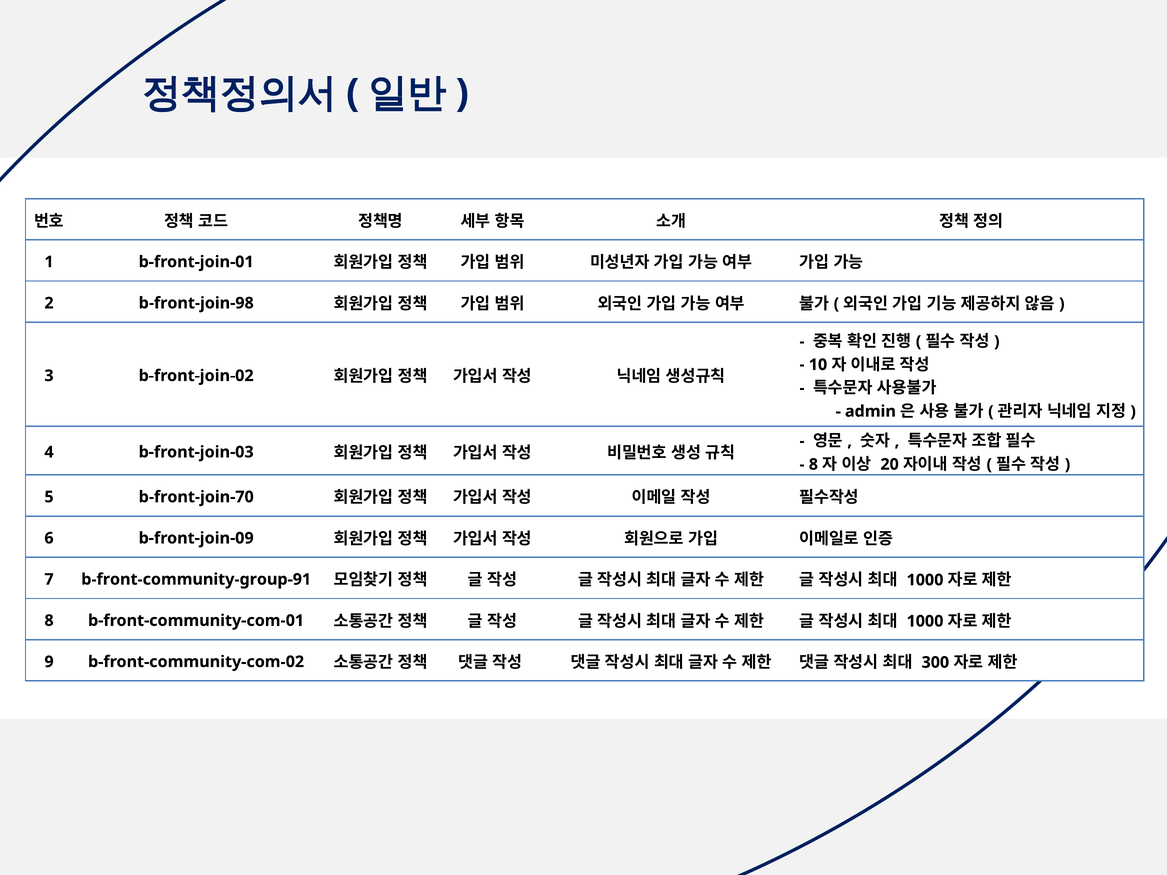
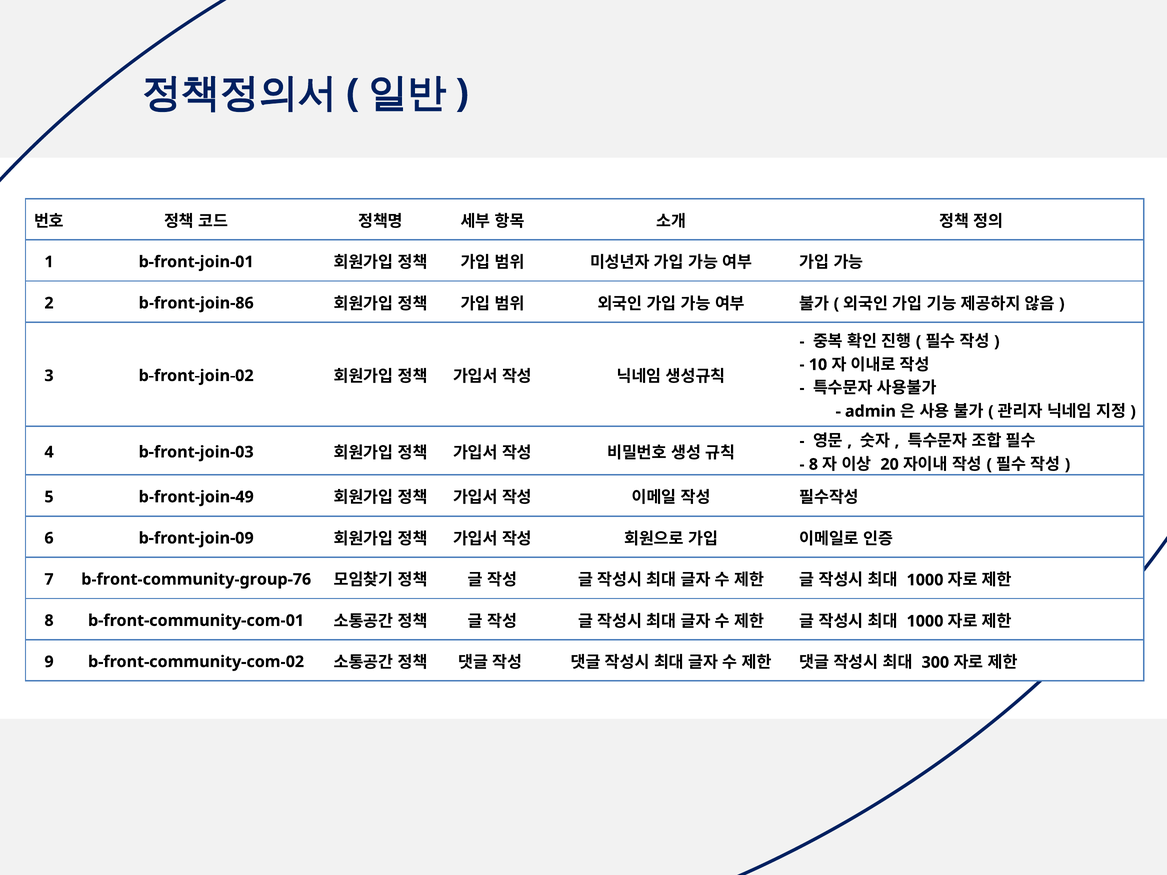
b-front-join-98: b-front-join-98 -> b-front-join-86
b-front-join-70: b-front-join-70 -> b-front-join-49
b-front-community-group-91: b-front-community-group-91 -> b-front-community-group-76
